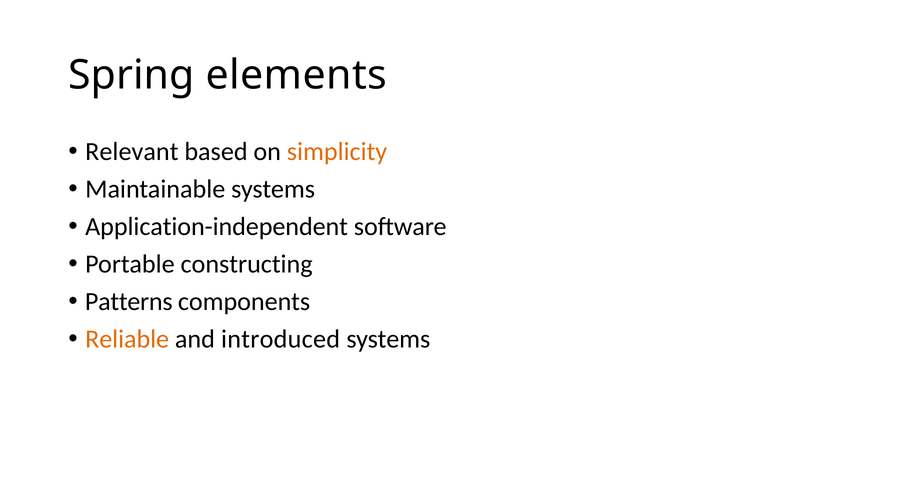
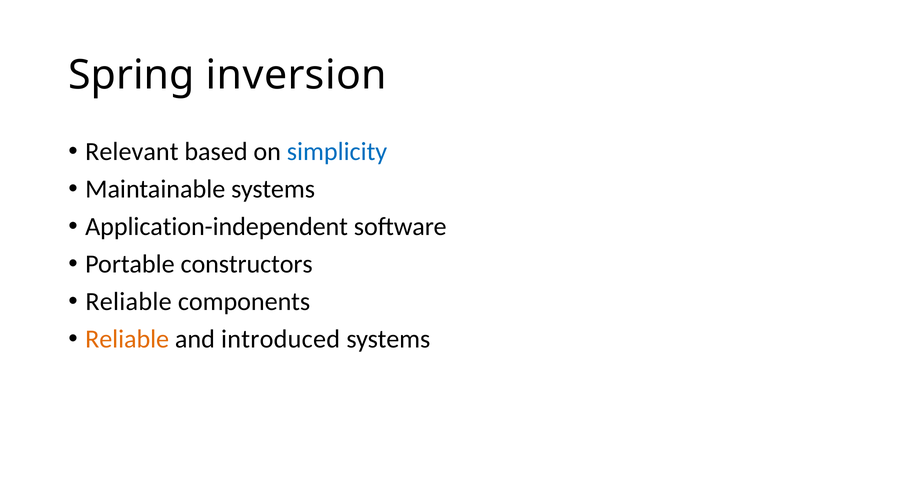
elements: elements -> inversion
simplicity colour: orange -> blue
constructing: constructing -> constructors
Patterns at (129, 302): Patterns -> Reliable
